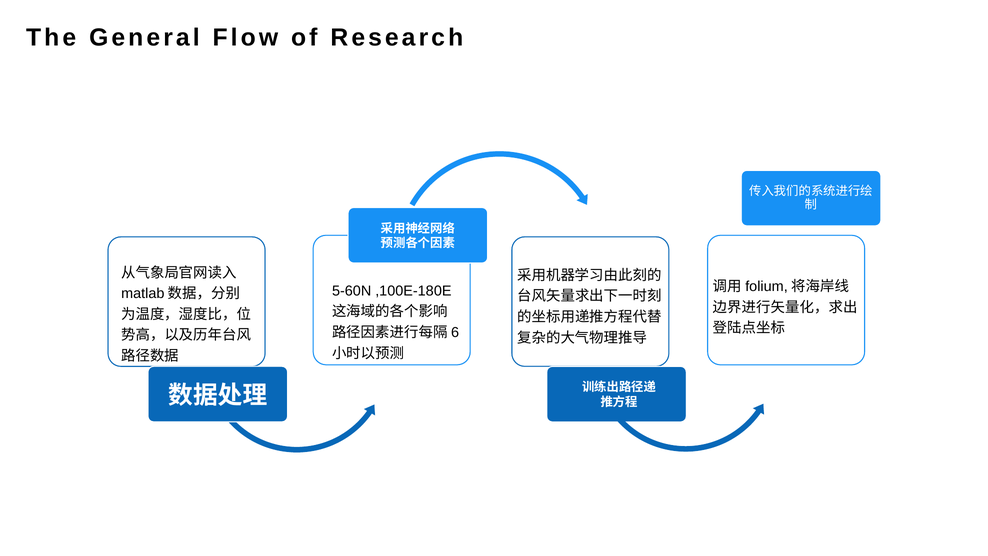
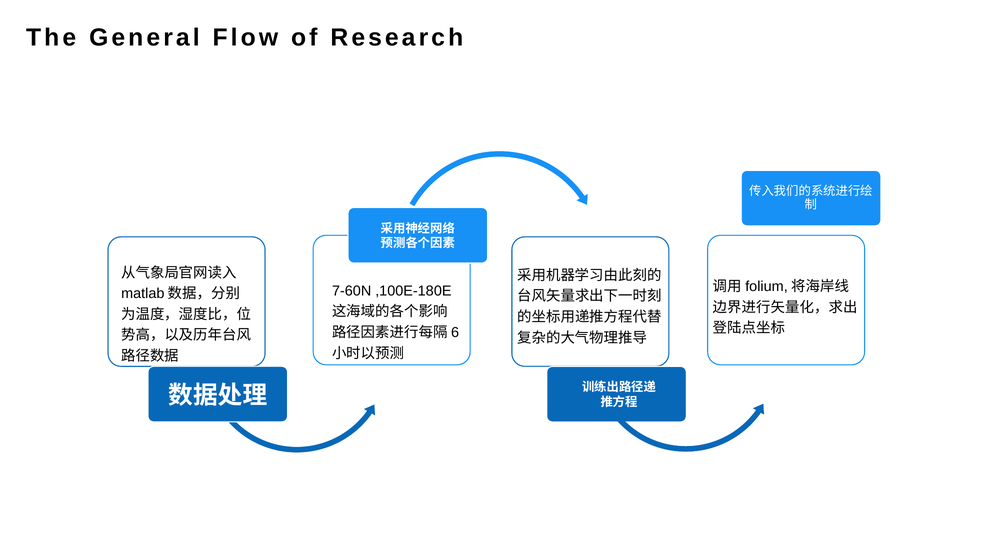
5-60N: 5-60N -> 7-60N
